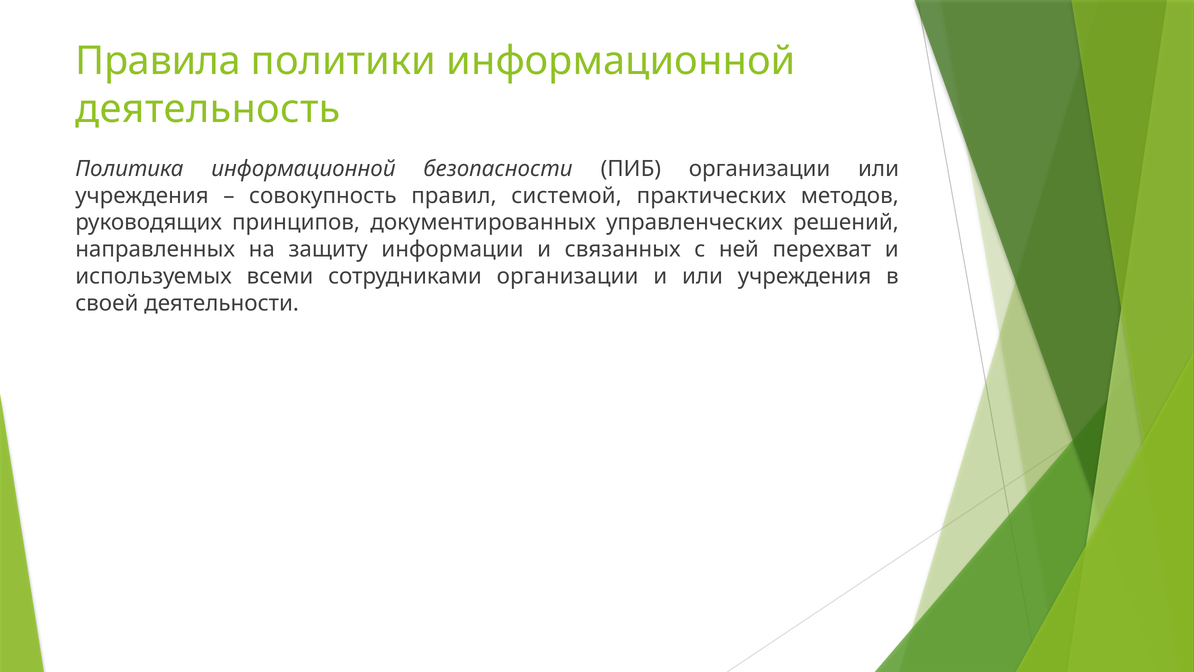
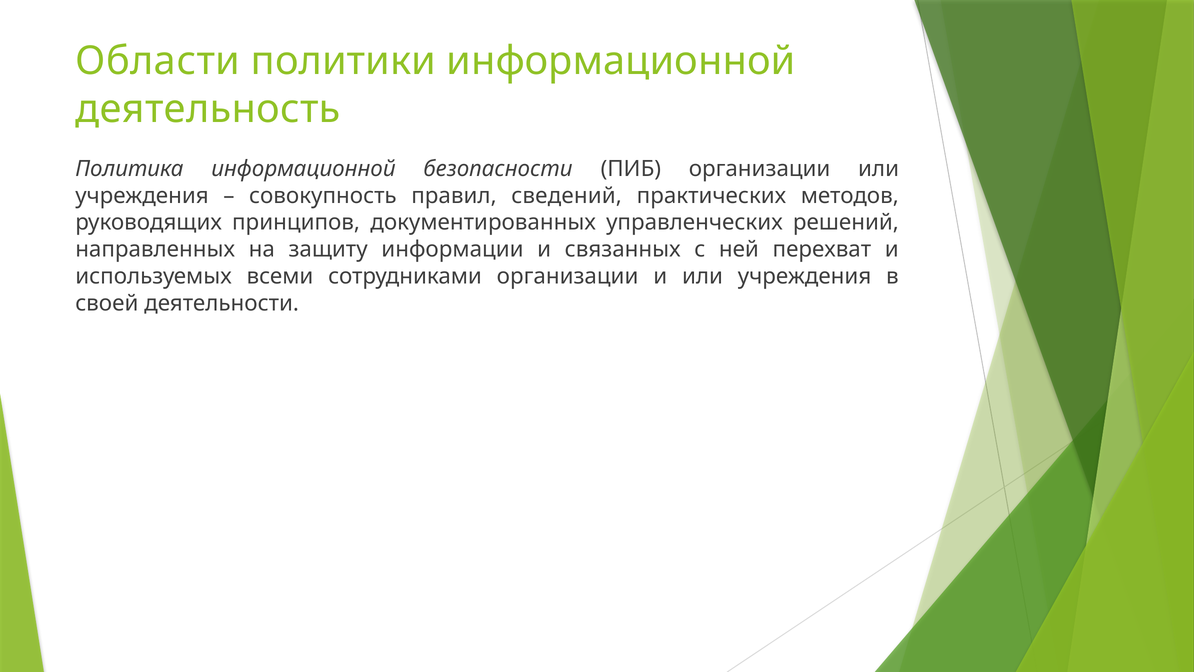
Правила: Правила -> Области
системой: системой -> сведений
